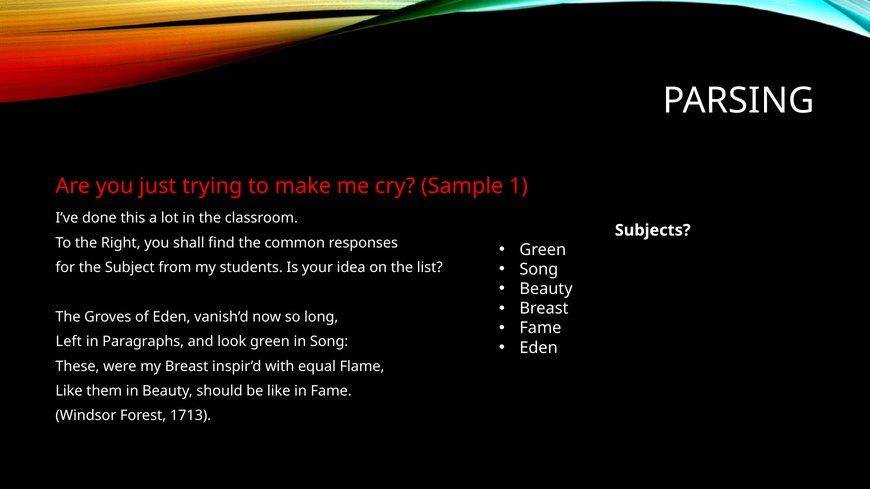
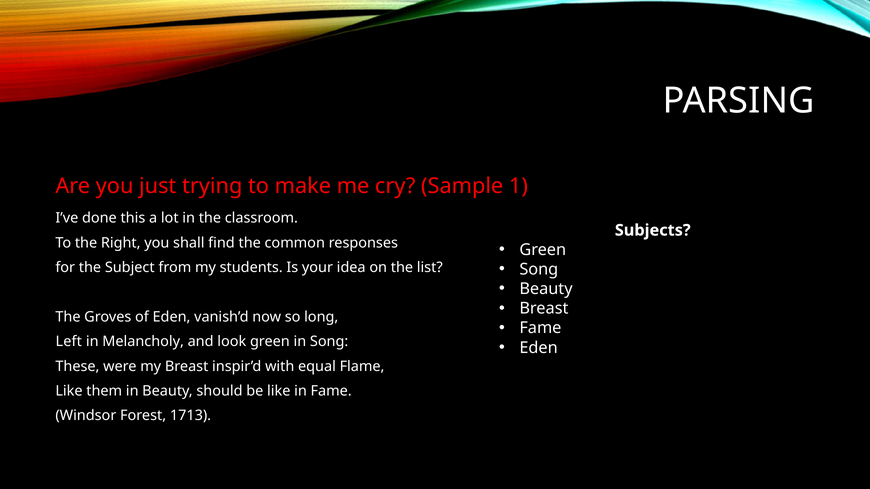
Paragraphs: Paragraphs -> Melancholy
